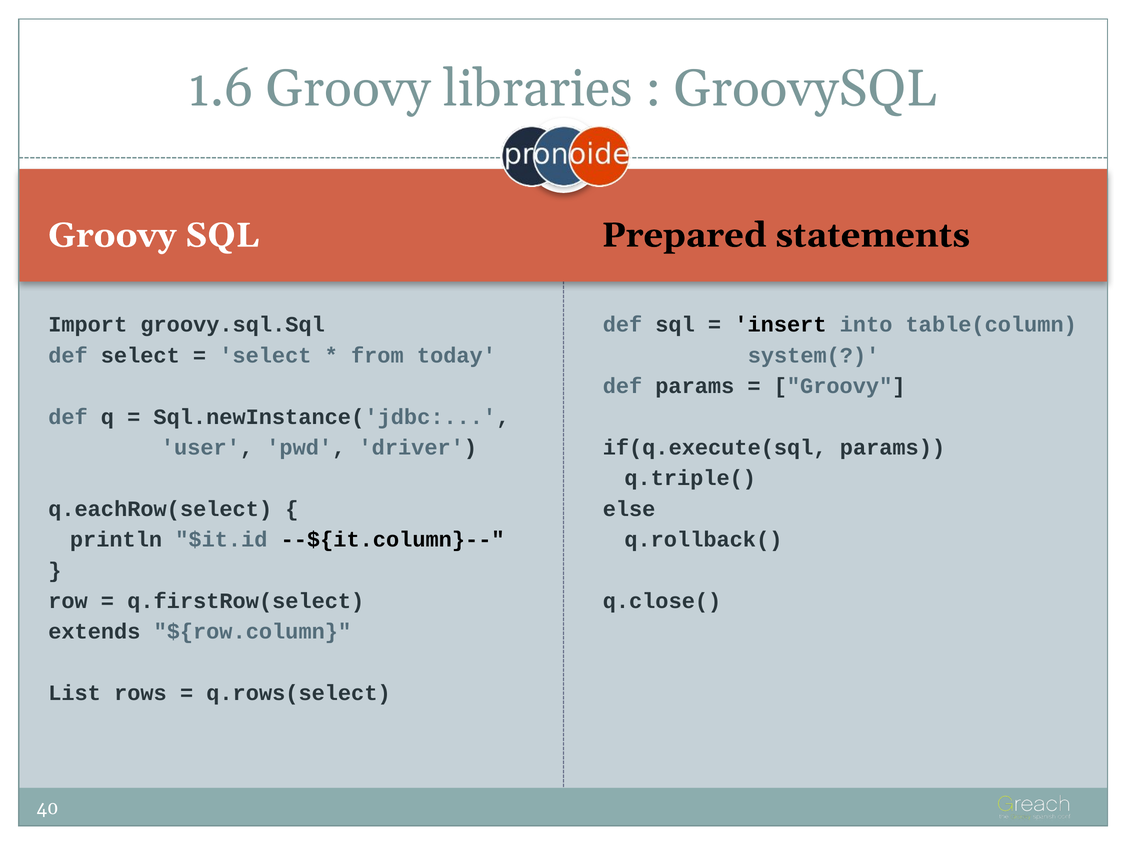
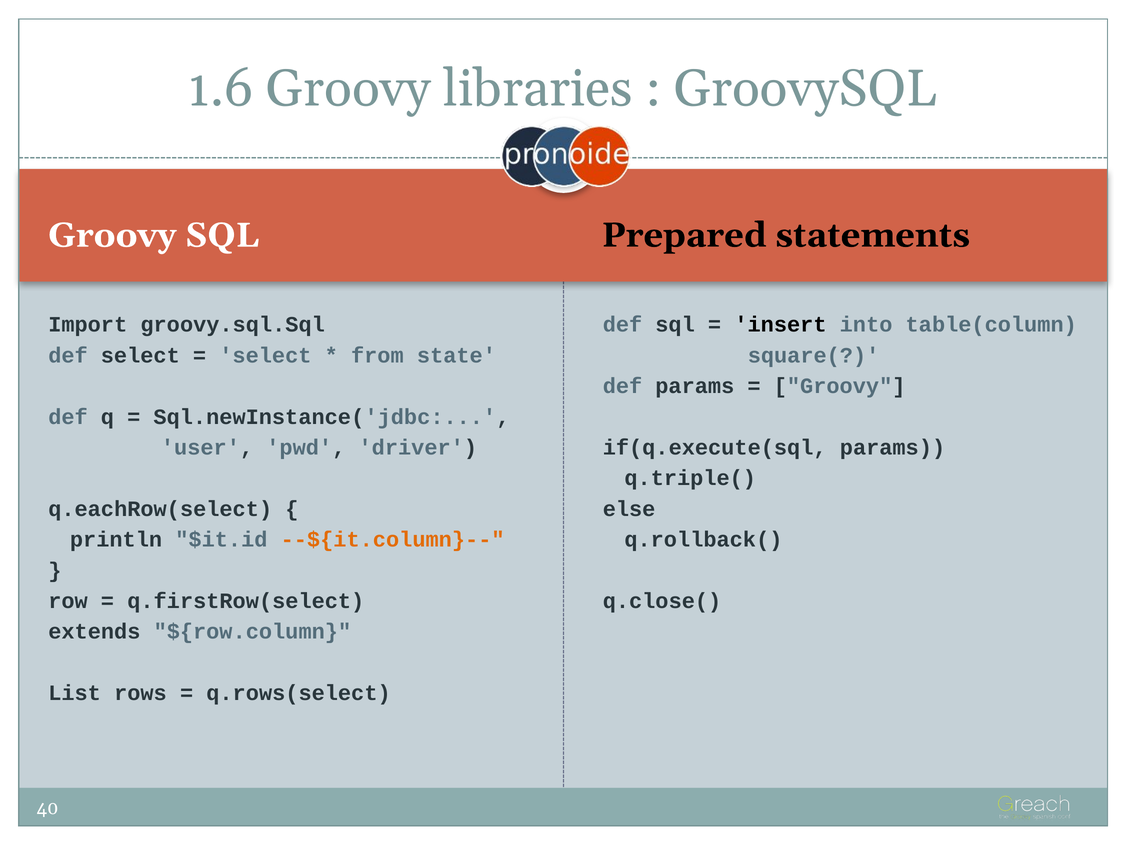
today: today -> state
system(: system( -> square(
--${it.column}-- colour: black -> orange
